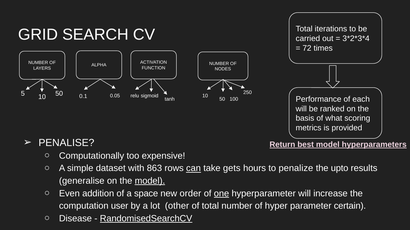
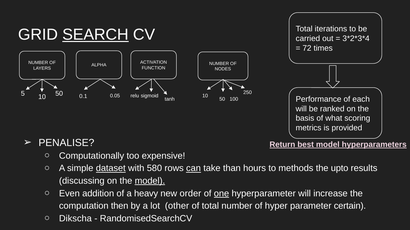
SEARCH underline: none -> present
dataset underline: none -> present
863: 863 -> 580
gets: gets -> than
penalize: penalize -> methods
generalise: generalise -> discussing
space: space -> heavy
user: user -> then
Disease: Disease -> Dikscha
RandomisedSearchCV underline: present -> none
